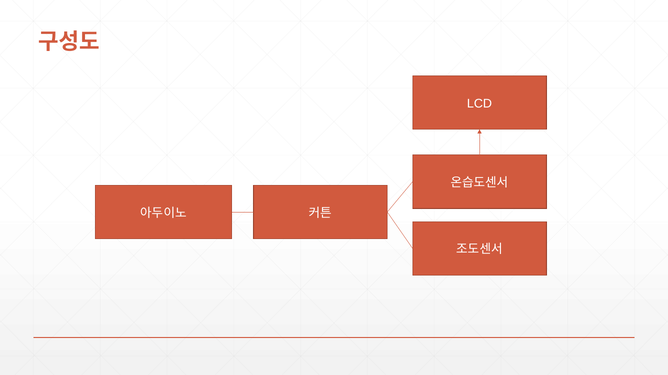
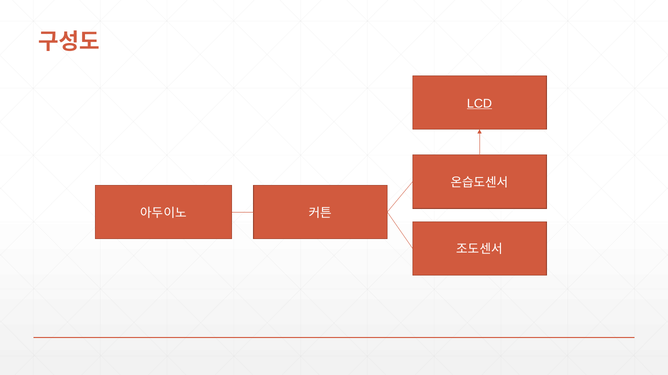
LCD underline: none -> present
